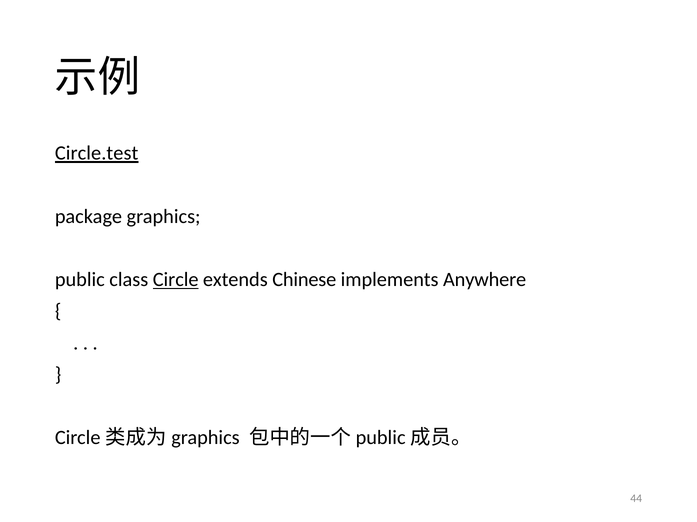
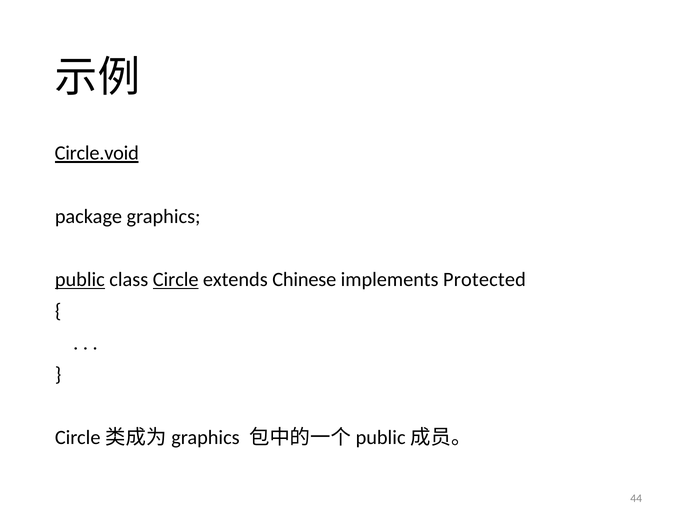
Circle.test: Circle.test -> Circle.void
public underline: none -> present
Anywhere: Anywhere -> Protected
